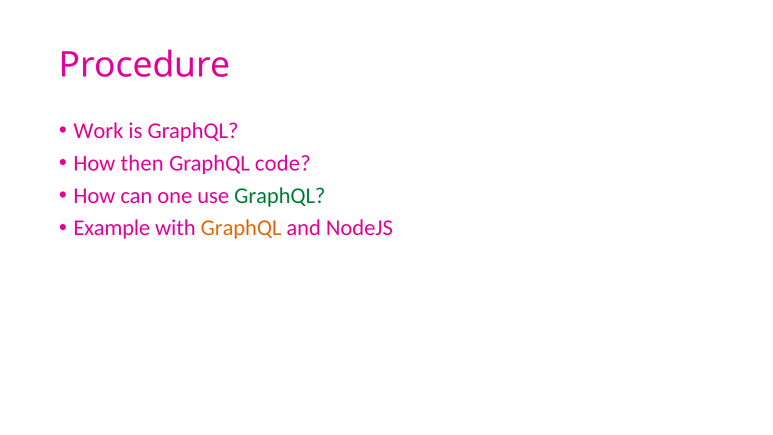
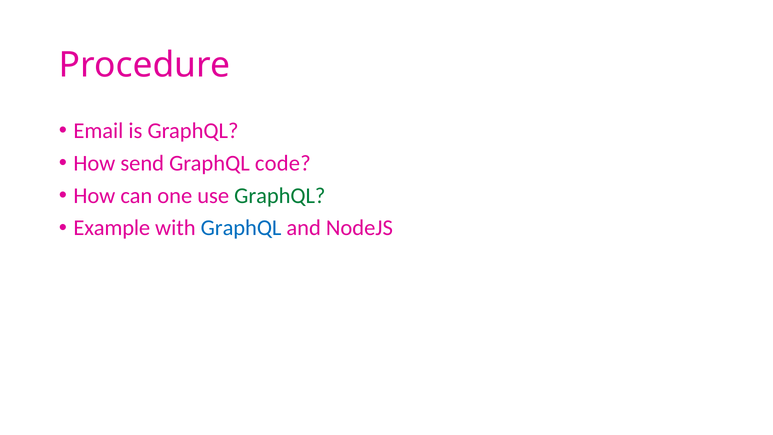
Work: Work -> Email
then: then -> send
GraphQL at (241, 228) colour: orange -> blue
